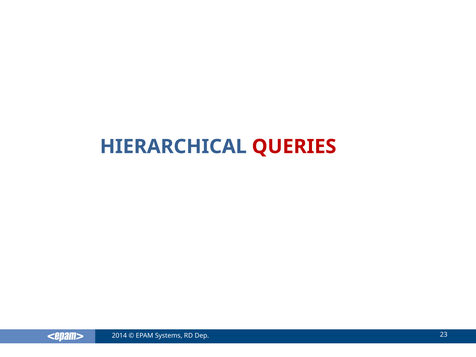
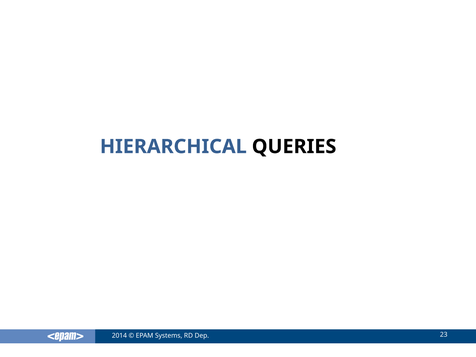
QUERIES colour: red -> black
